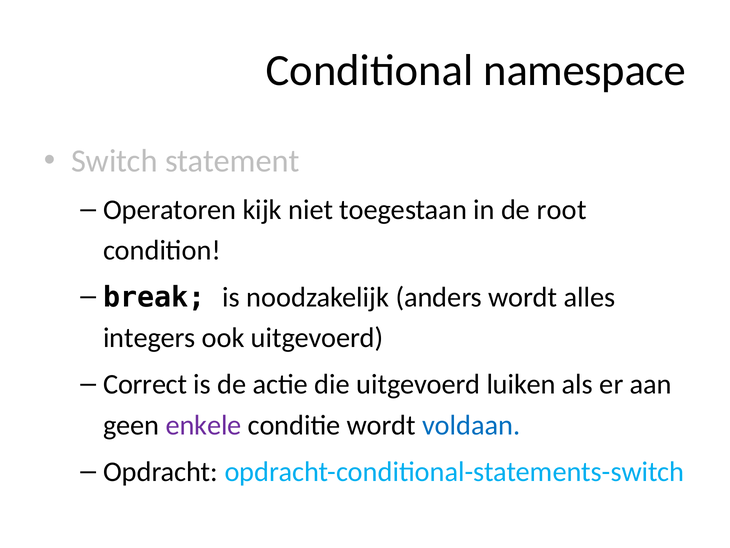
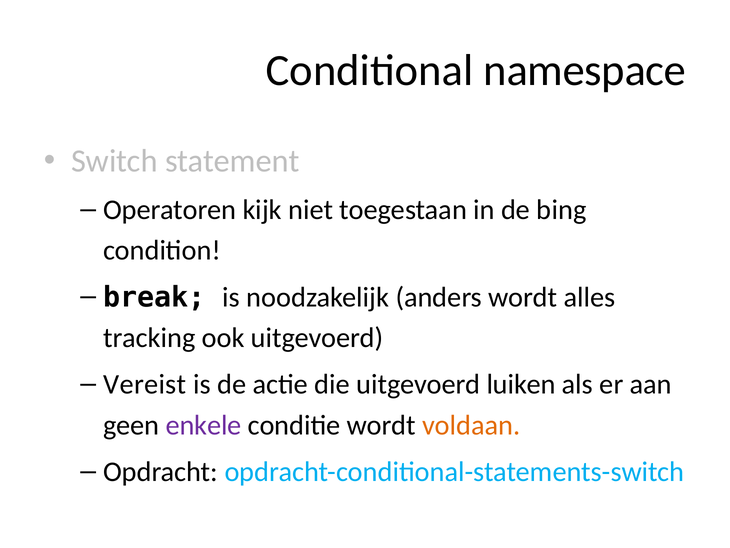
root: root -> bing
integers: integers -> tracking
Correct: Correct -> Vereist
voldaan colour: blue -> orange
